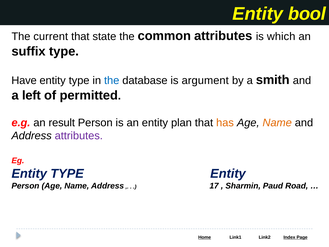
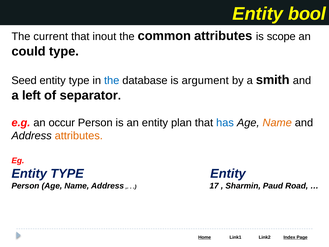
state: state -> inout
which: which -> scope
suffix: suffix -> could
Have: Have -> Seed
permitted: permitted -> separator
result: result -> occur
has colour: orange -> blue
attributes at (79, 136) colour: purple -> orange
